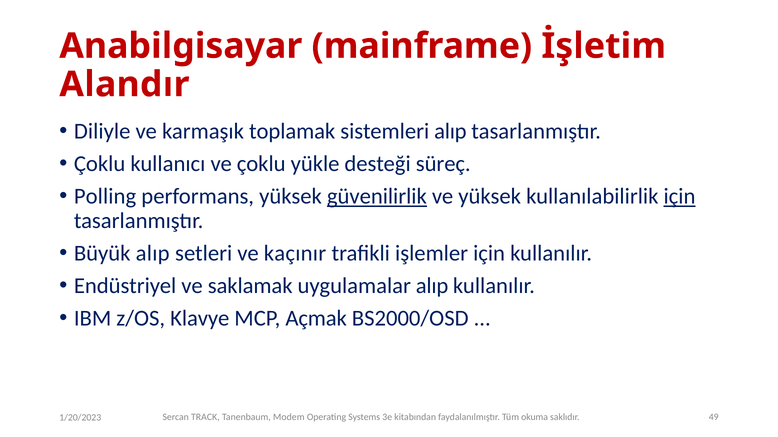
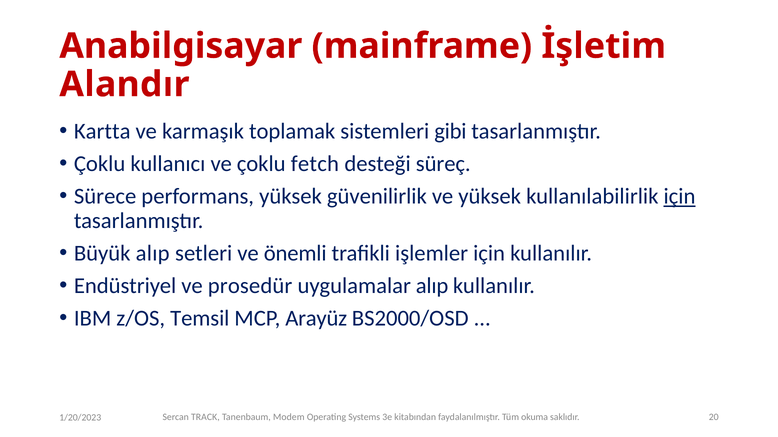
Diliyle: Diliyle -> Kartta
sistemleri alıp: alıp -> gibi
yükle: yükle -> fetch
Polling: Polling -> Sürece
güvenilirlik underline: present -> none
kaçınır: kaçınır -> önemli
saklamak: saklamak -> prosedür
Klavye: Klavye -> Temsil
Açmak: Açmak -> Arayüz
49: 49 -> 20
